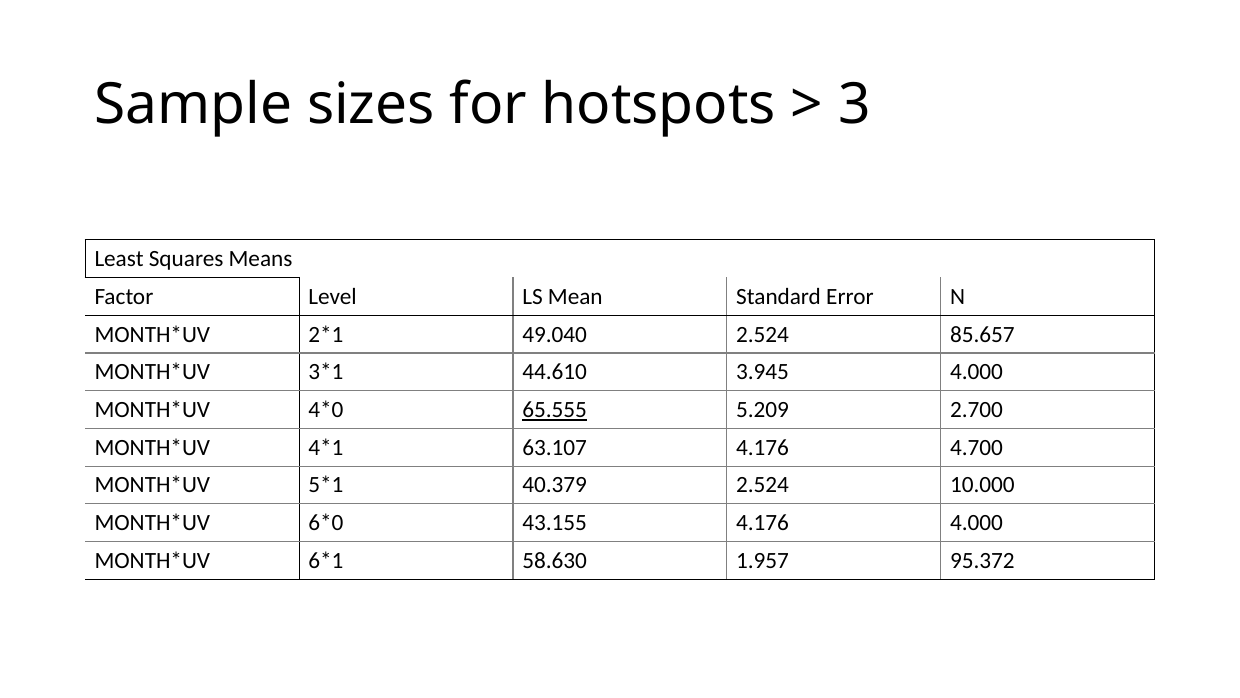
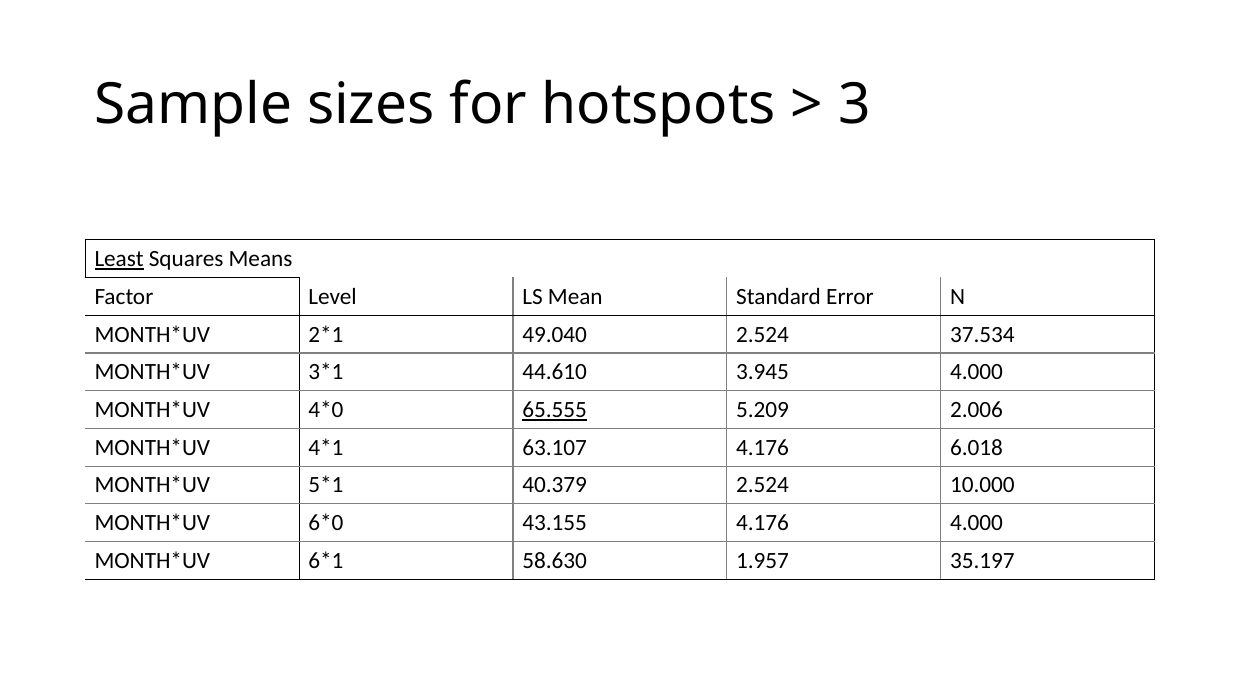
Least underline: none -> present
85.657: 85.657 -> 37.534
2.700: 2.700 -> 2.006
4.700: 4.700 -> 6.018
95.372: 95.372 -> 35.197
